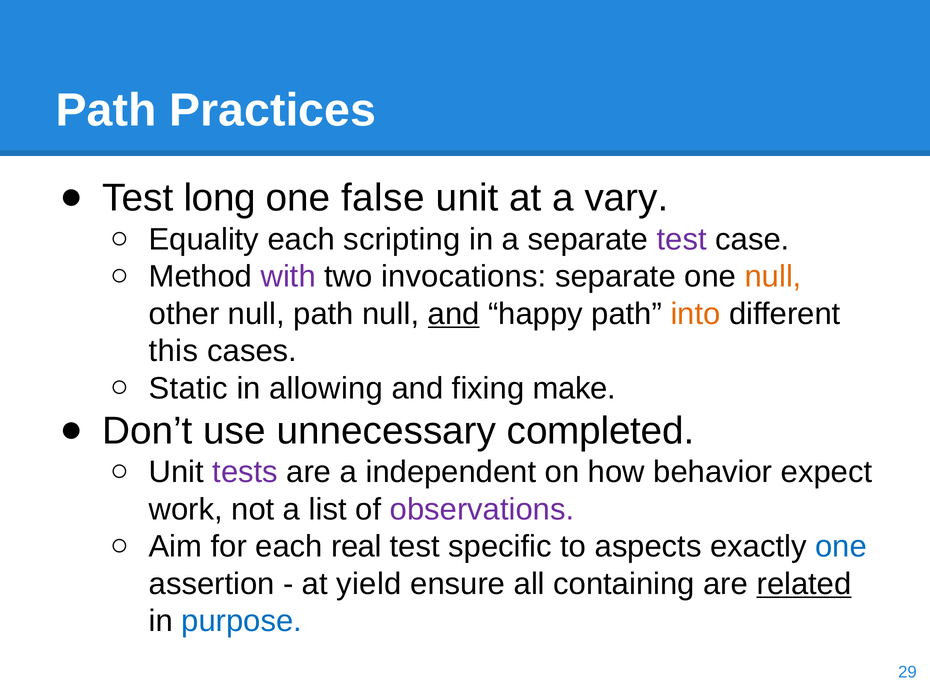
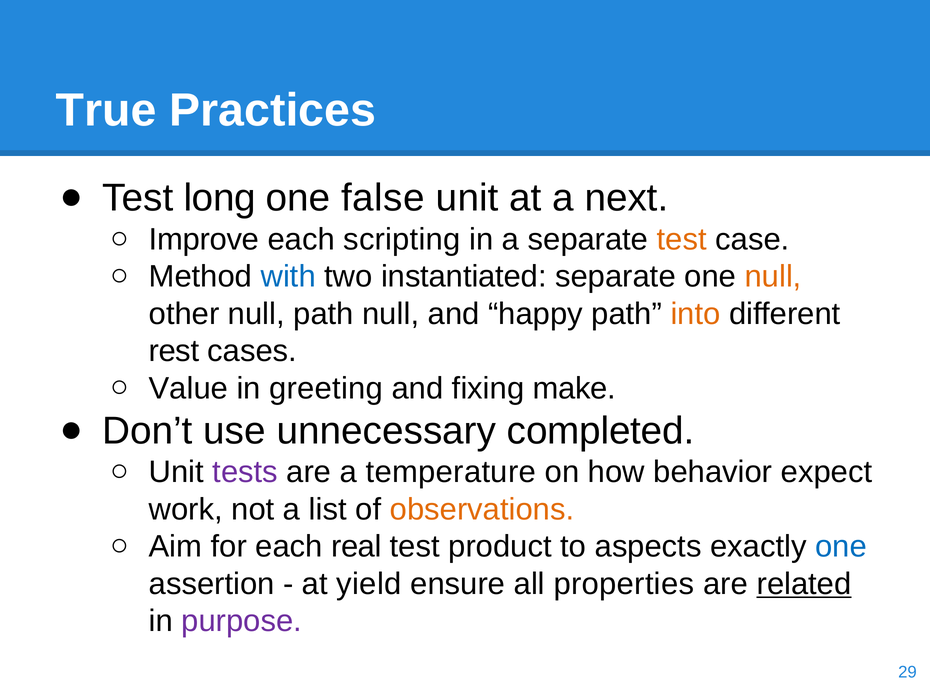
Path at (106, 110): Path -> True
vary: vary -> next
Equality: Equality -> Improve
test at (682, 239) colour: purple -> orange
with colour: purple -> blue
invocations: invocations -> instantiated
and at (454, 314) underline: present -> none
this: this -> rest
Static: Static -> Value
allowing: allowing -> greeting
independent: independent -> temperature
observations colour: purple -> orange
specific: specific -> product
containing: containing -> properties
purpose colour: blue -> purple
